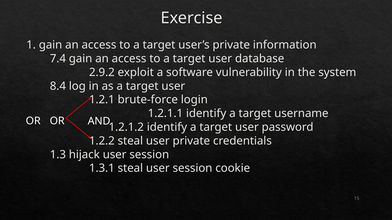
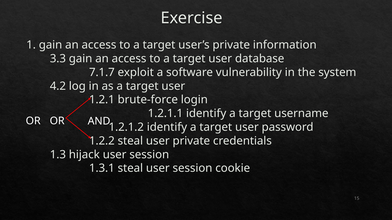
7.4: 7.4 -> 3.3
2.9.2: 2.9.2 -> 7.1.7
8.4: 8.4 -> 4.2
